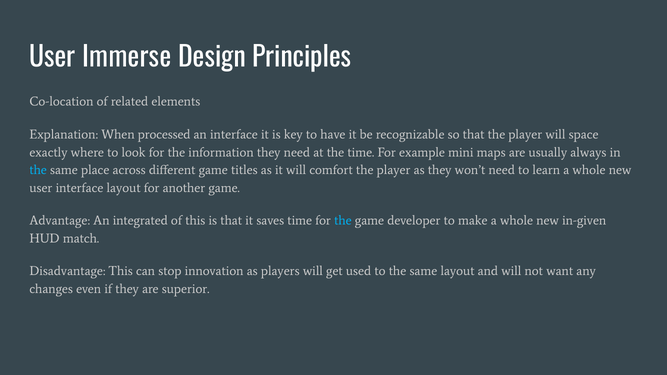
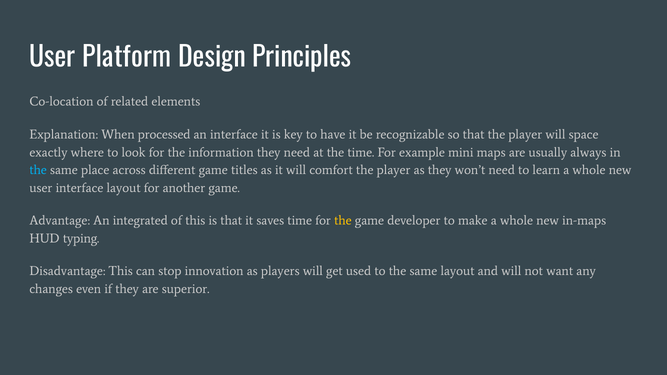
Immerse: Immerse -> Platform
the at (343, 221) colour: light blue -> yellow
in-given: in-given -> in-maps
match: match -> typing
